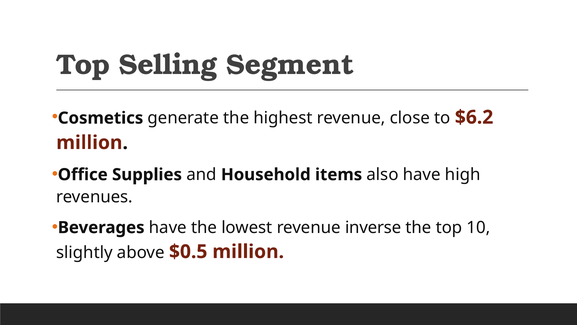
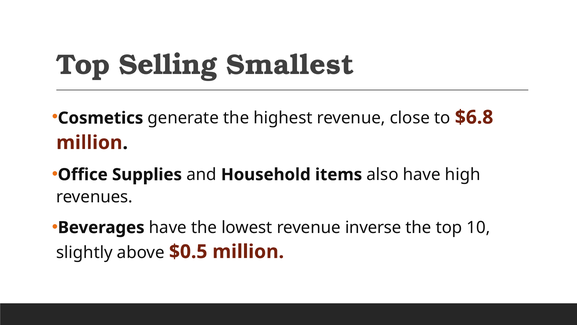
Segment: Segment -> Smallest
$6.2: $6.2 -> $6.8
